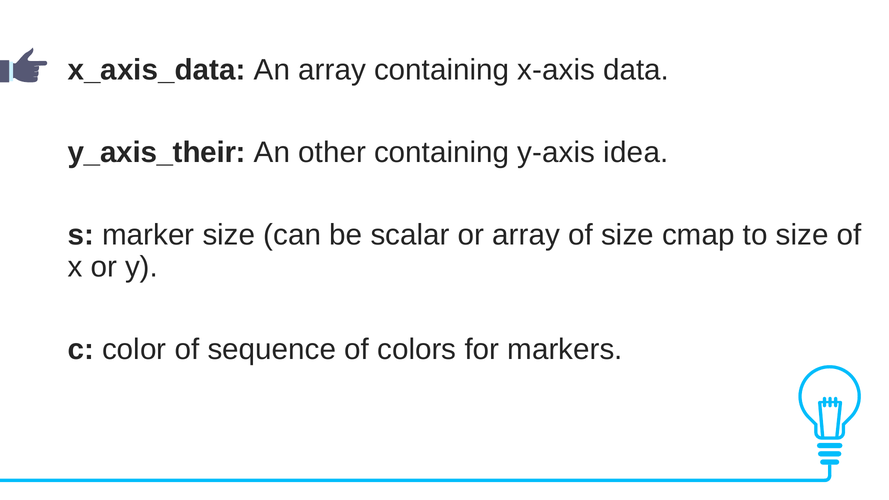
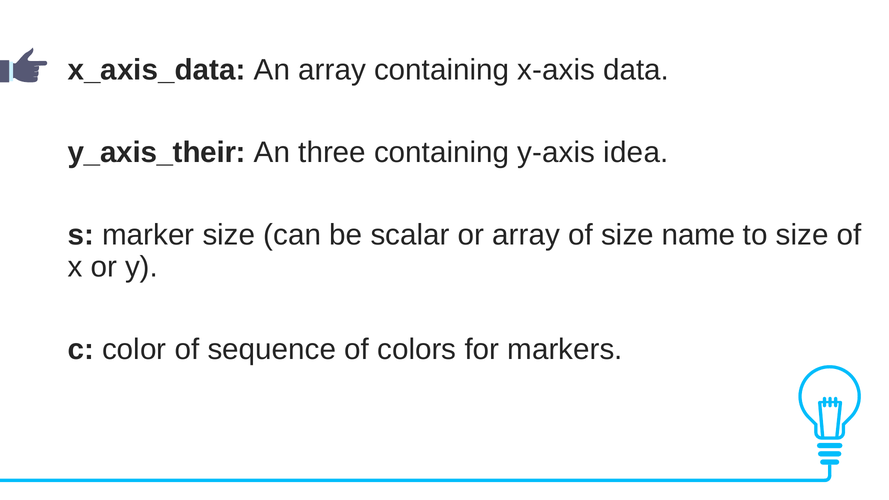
other: other -> three
cmap: cmap -> name
